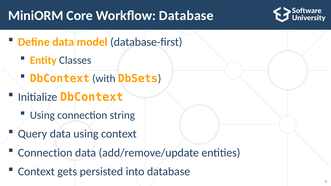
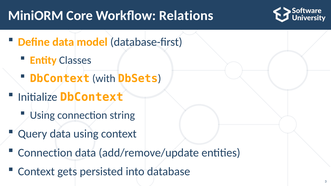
Workflow Database: Database -> Relations
